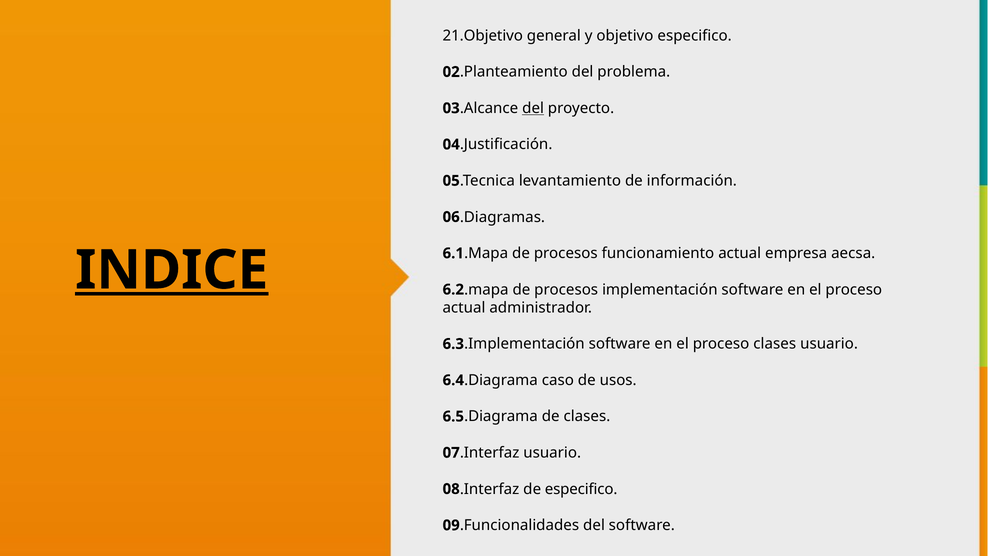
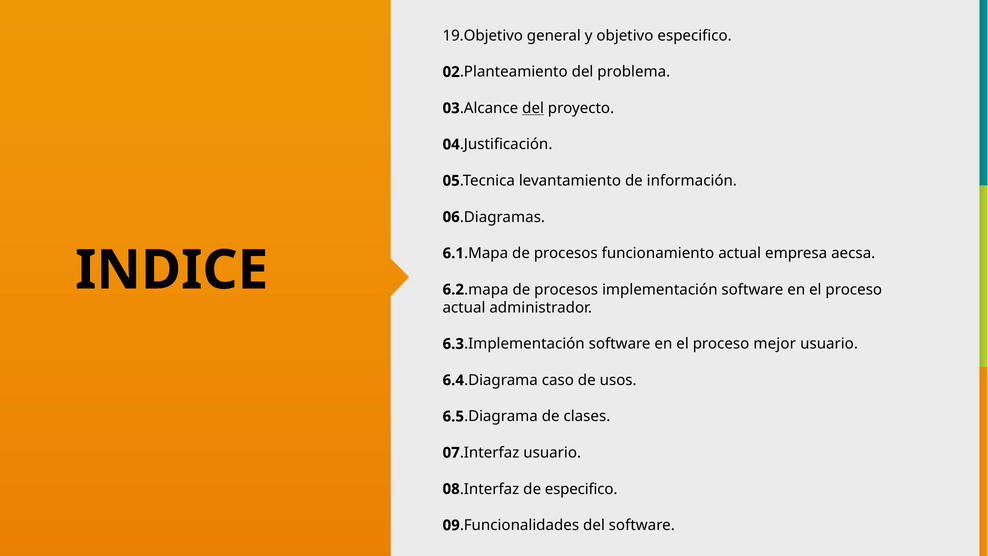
21.Objetivo: 21.Objetivo -> 19.Objetivo
INDICE underline: present -> none
proceso clases: clases -> mejor
